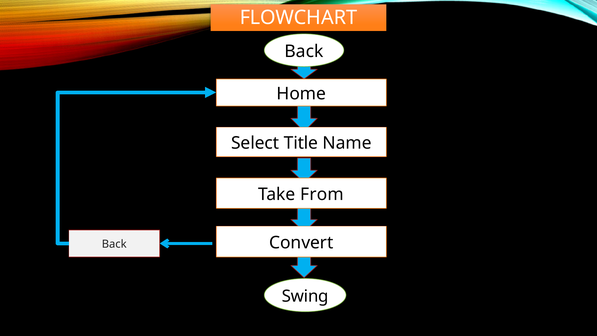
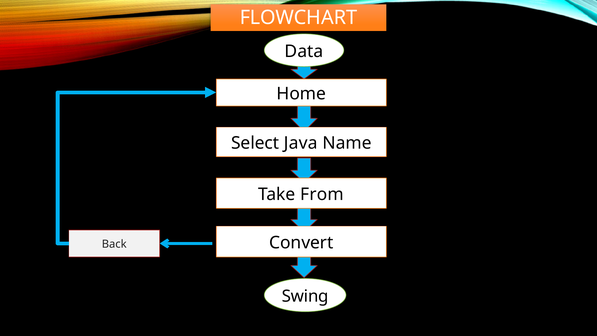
Back at (304, 51): Back -> Data
Title: Title -> Java
